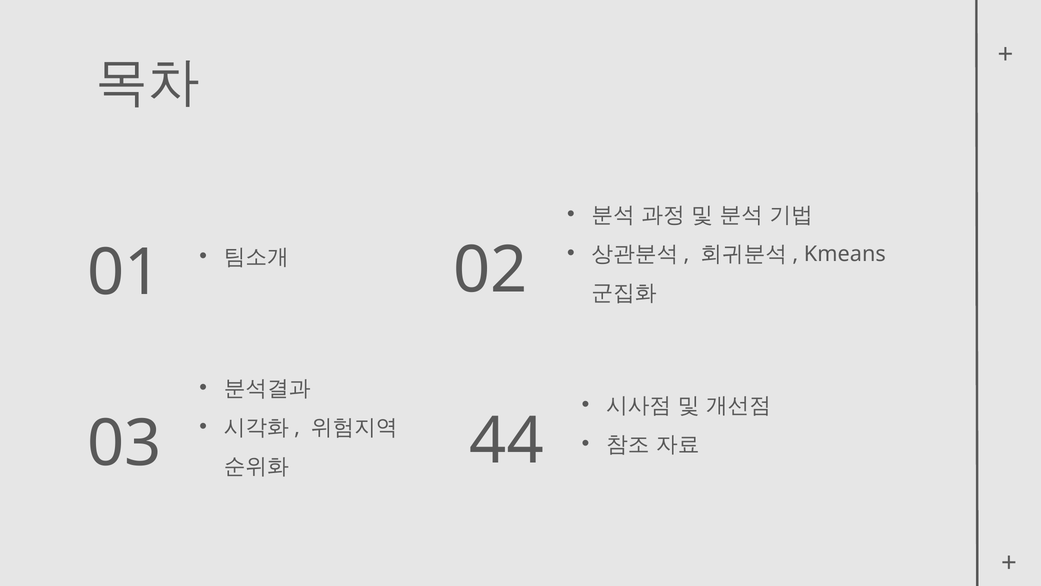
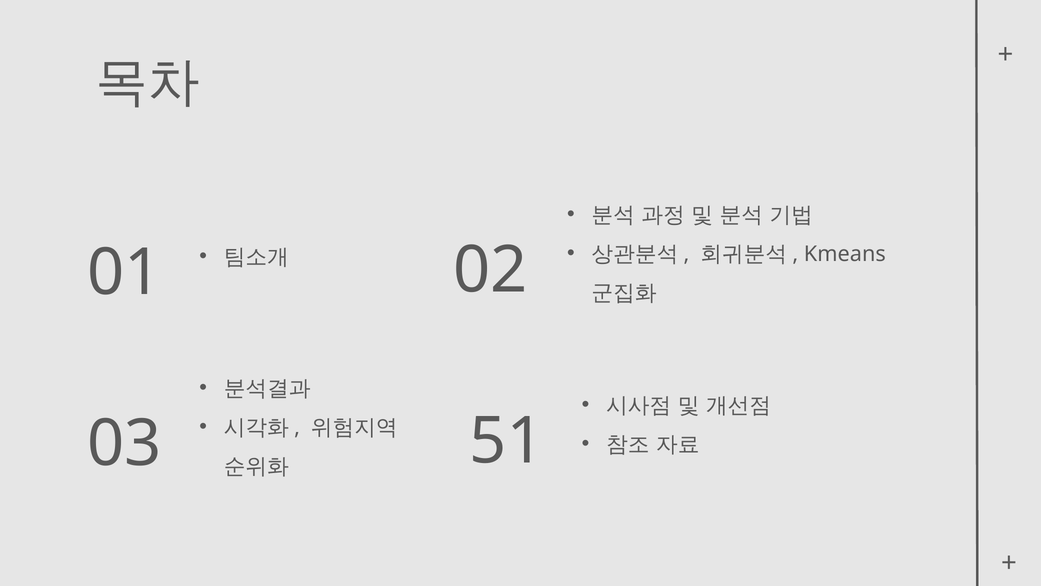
44: 44 -> 51
